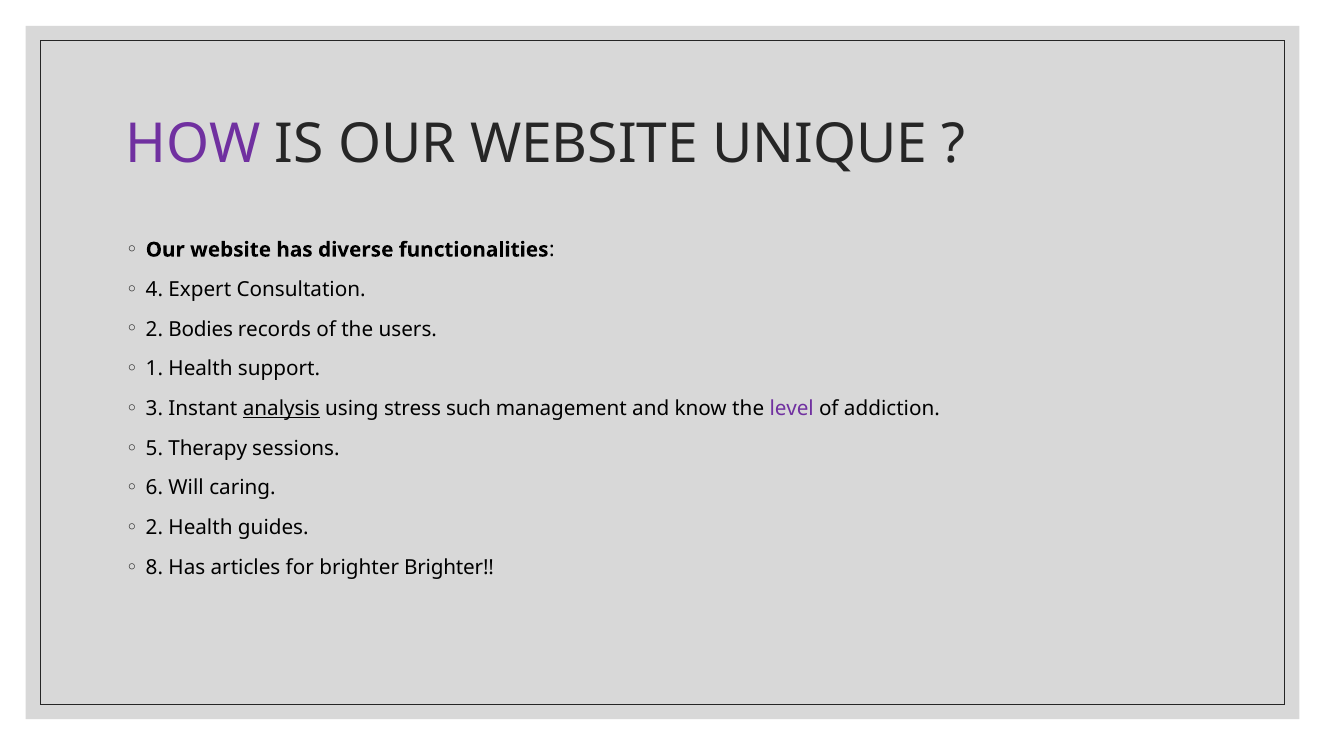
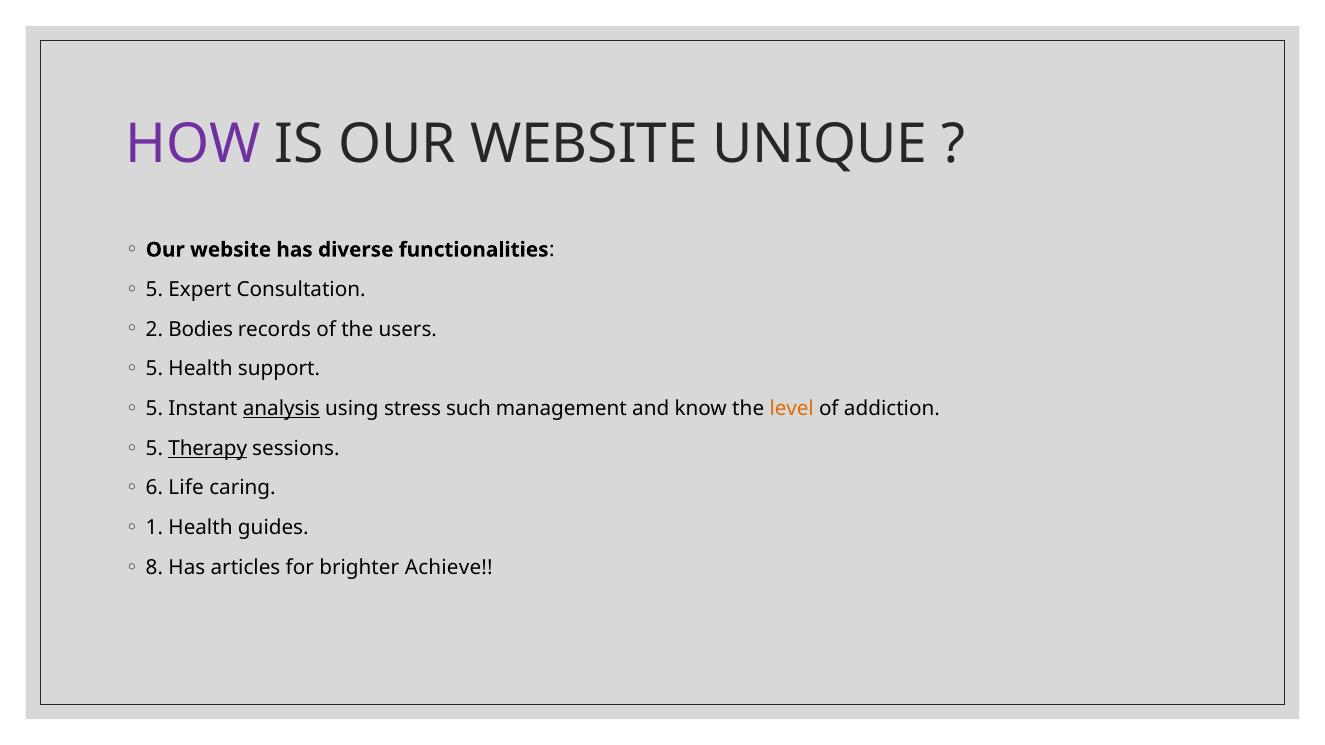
4 at (154, 290): 4 -> 5
1 at (154, 369): 1 -> 5
3 at (154, 409): 3 -> 5
level colour: purple -> orange
Therapy underline: none -> present
Will: Will -> Life
2 at (154, 528): 2 -> 1
brighter Brighter: Brighter -> Achieve
